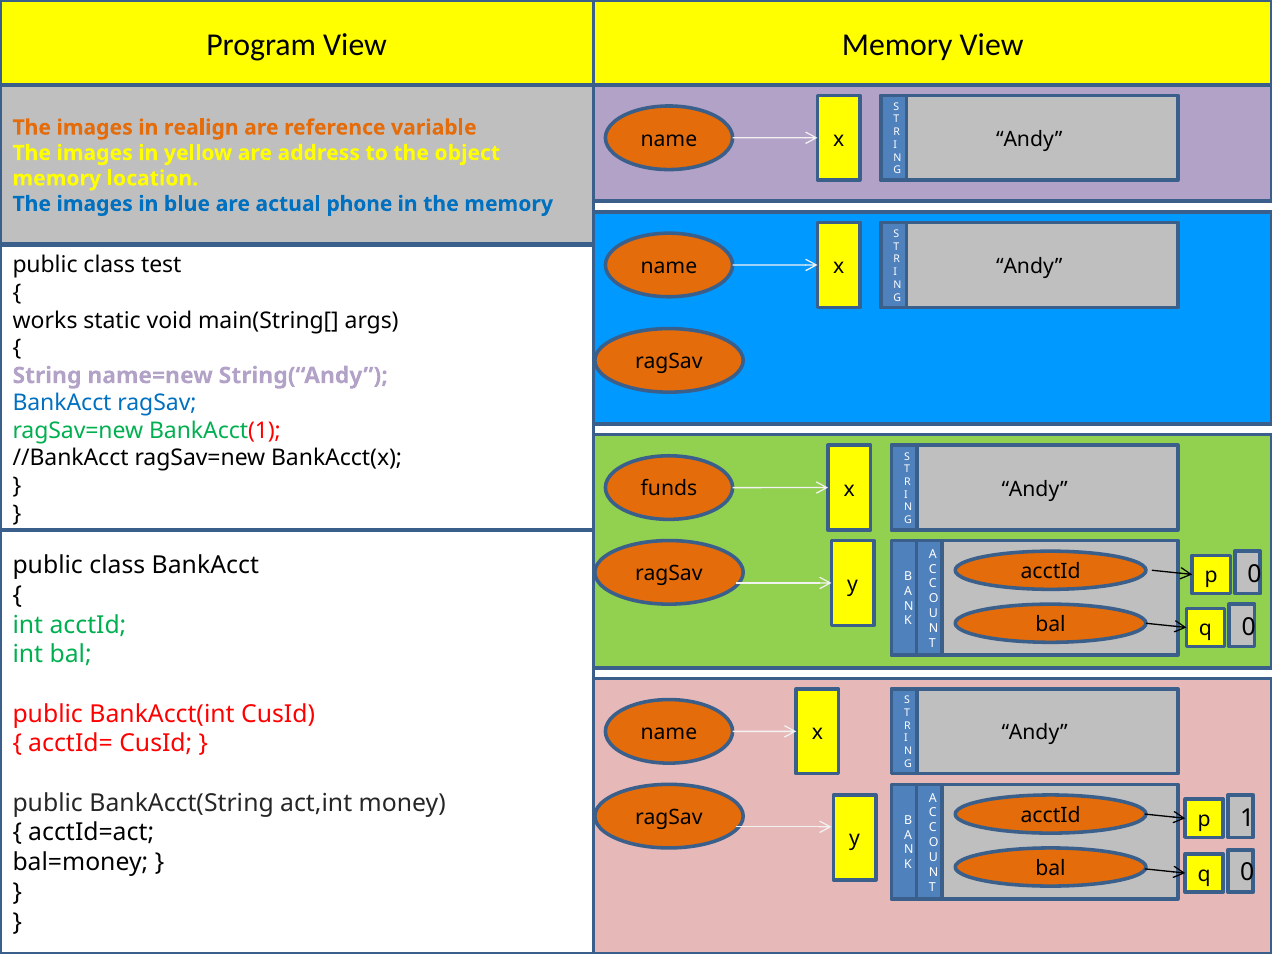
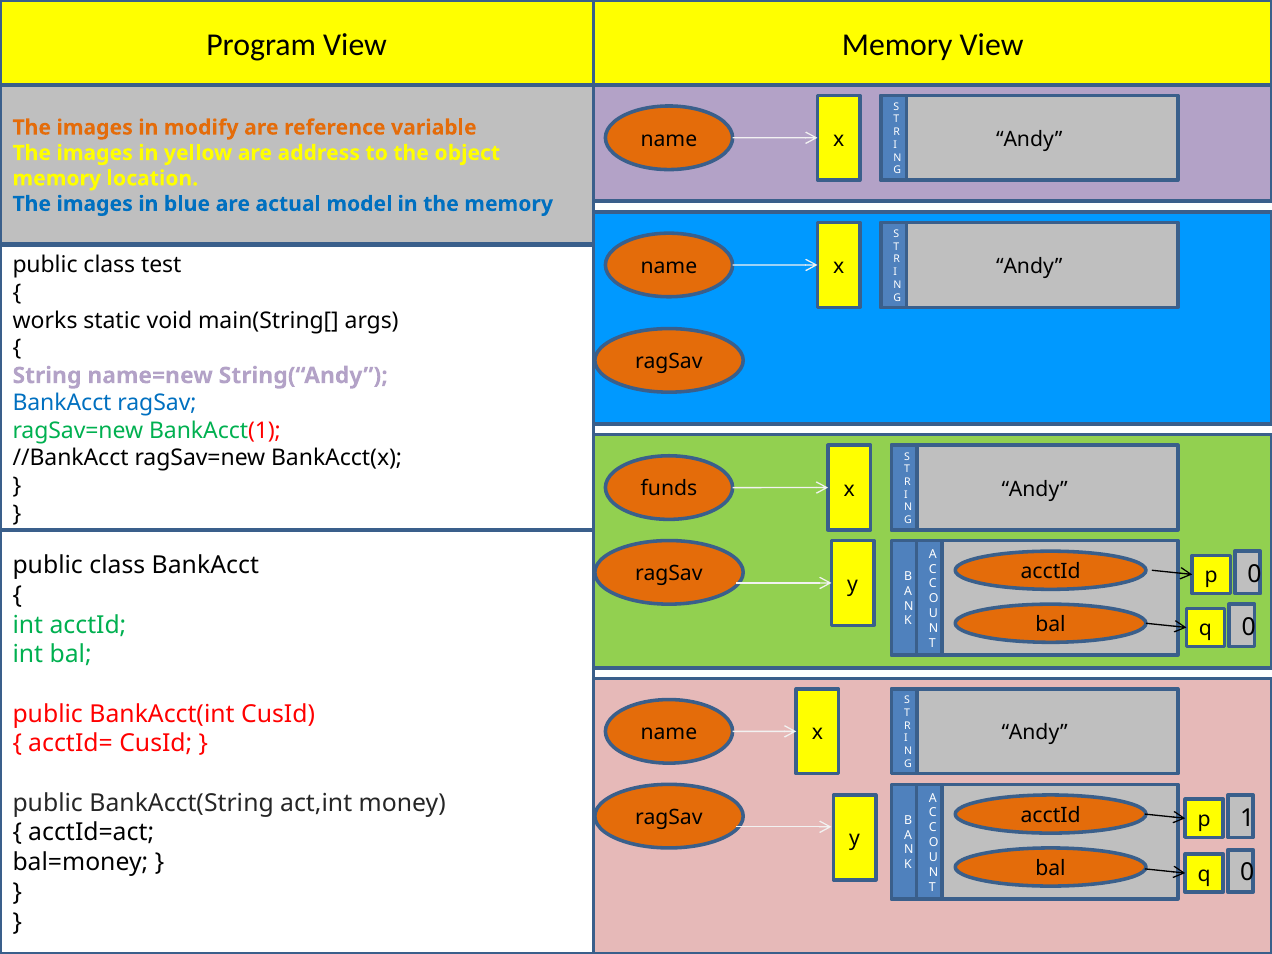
realign: realign -> modify
phone: phone -> model
